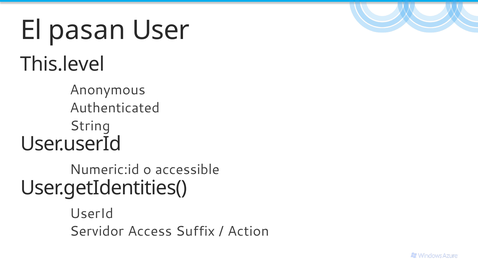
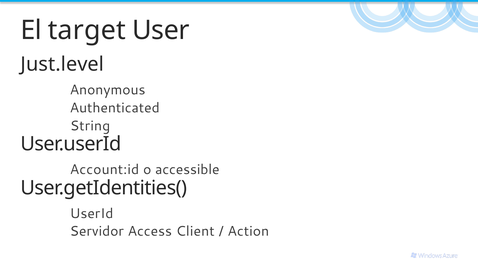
pasan: pasan -> target
This.level: This.level -> Just.level
Numeric:id: Numeric:id -> Account:id
Suffix: Suffix -> Client
